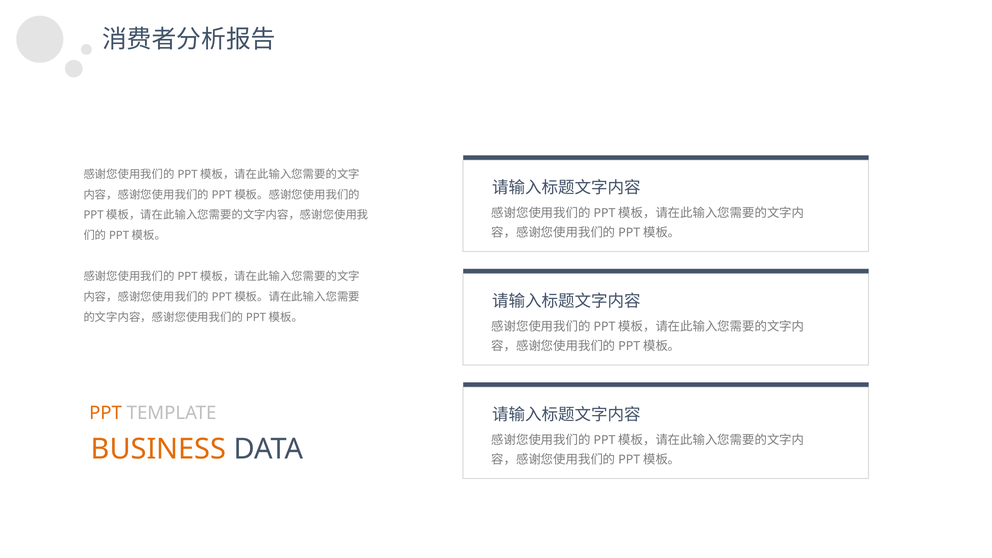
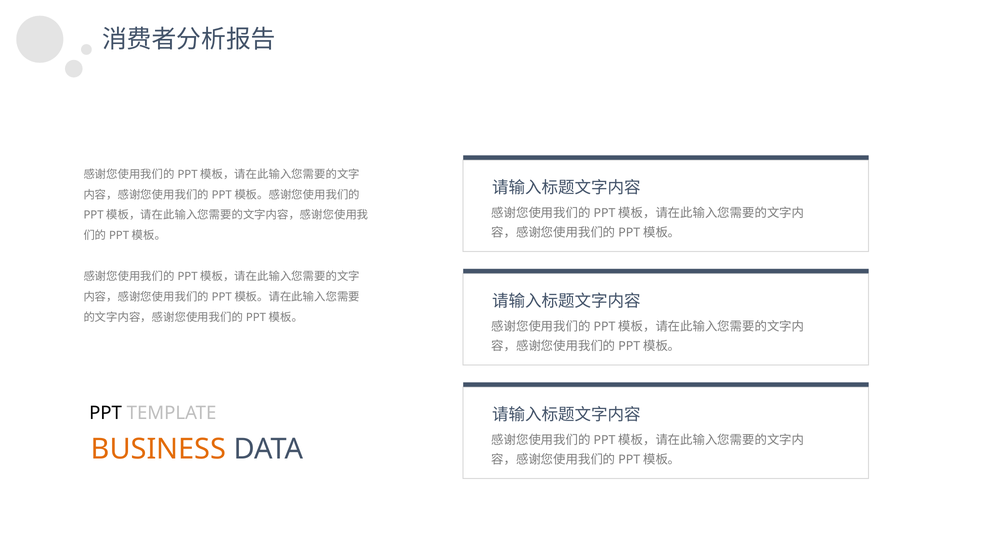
PPT at (106, 413) colour: orange -> black
